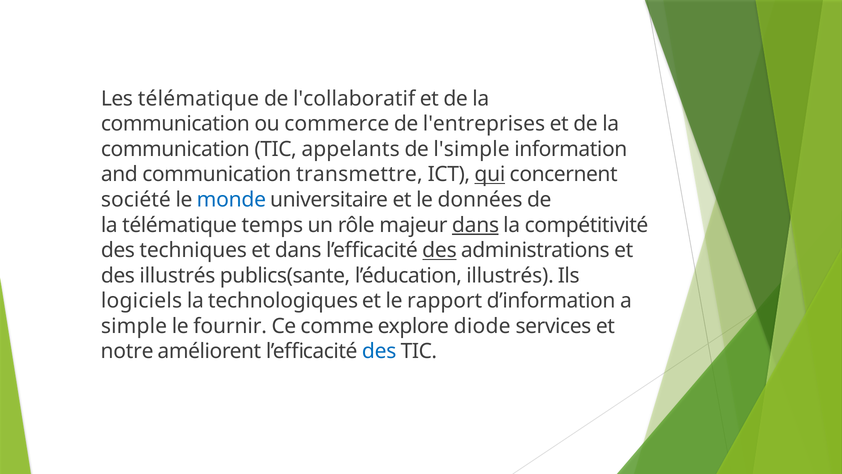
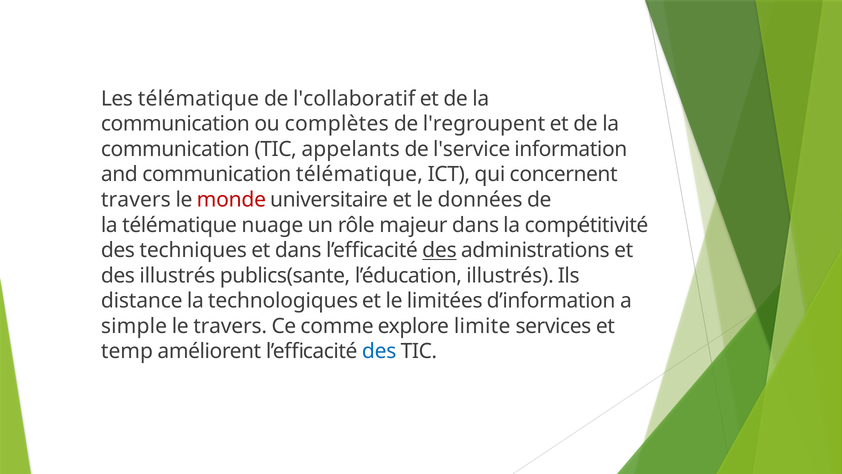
commerce: commerce -> complètes
l'entreprises: l'entreprises -> l'regroupent
l'simple: l'simple -> l'service
communication transmettre: transmettre -> télématique
qui underline: present -> none
société at (136, 200): société -> travers
monde colour: blue -> red
temps: temps -> nuage
dans at (476, 225) underline: present -> none
logiciels: logiciels -> distance
rapport: rapport -> limitées
le fournir: fournir -> travers
diode: diode -> limite
notre: notre -> temp
